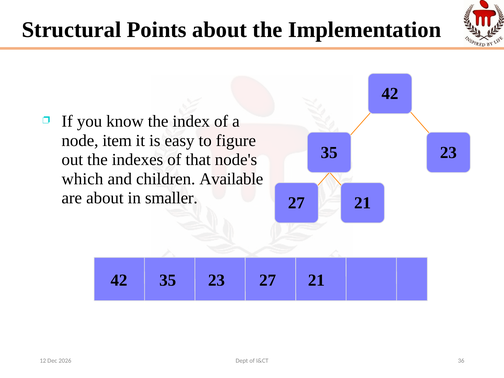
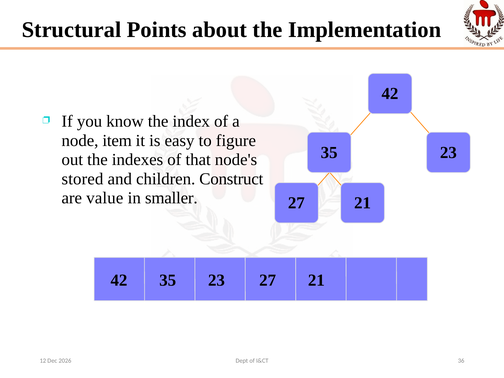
which: which -> stored
Available: Available -> Construct
are about: about -> value
